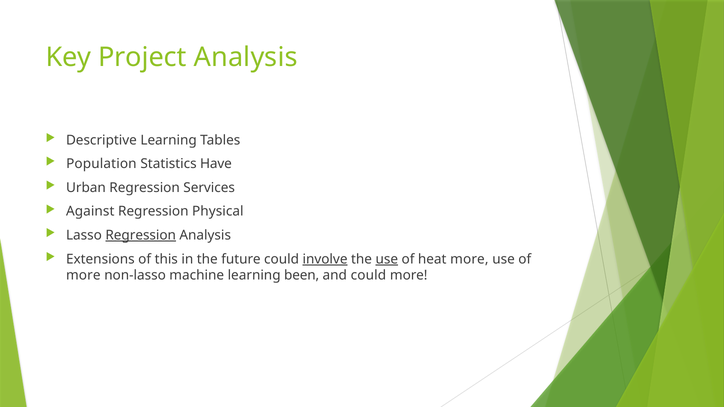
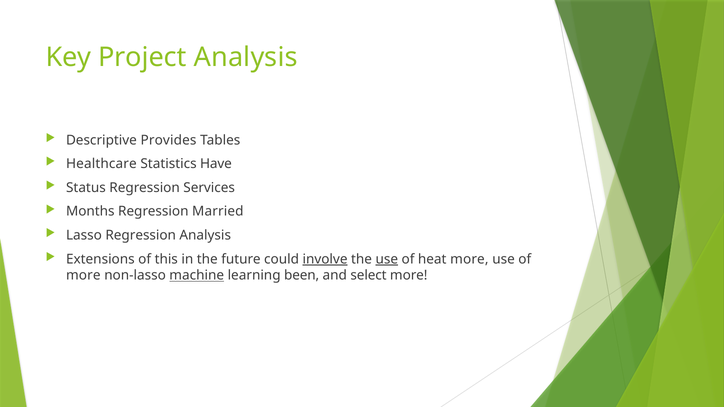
Descriptive Learning: Learning -> Provides
Population: Population -> Healthcare
Urban: Urban -> Status
Against: Against -> Months
Physical: Physical -> Married
Regression at (141, 235) underline: present -> none
machine underline: none -> present
and could: could -> select
